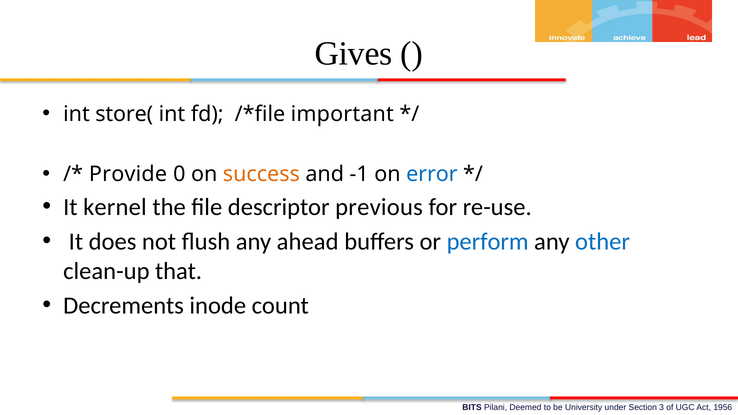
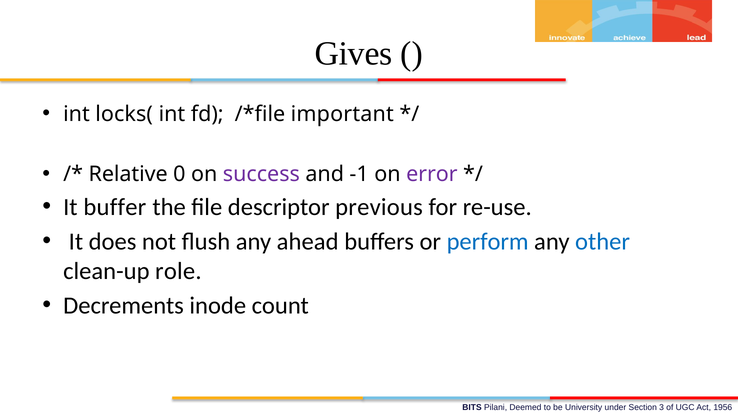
store(: store( -> locks(
Provide: Provide -> Relative
success colour: orange -> purple
error colour: blue -> purple
kernel: kernel -> buffer
that: that -> role
